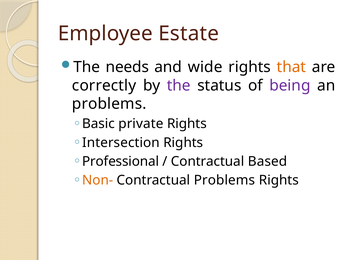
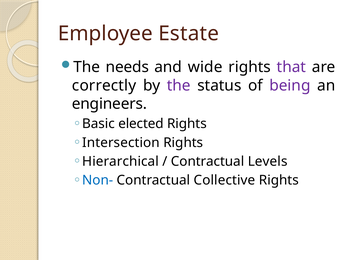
that colour: orange -> purple
problems at (109, 104): problems -> engineers
private: private -> elected
Professional: Professional -> Hierarchical
Based: Based -> Levels
Non- colour: orange -> blue
Contractual Problems: Problems -> Collective
